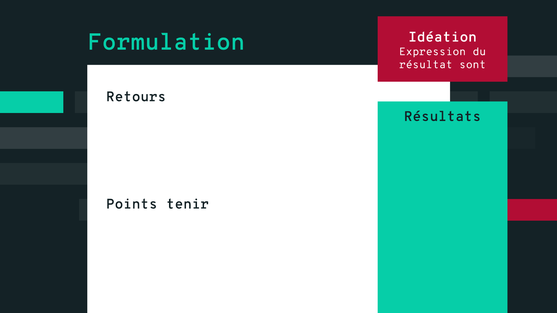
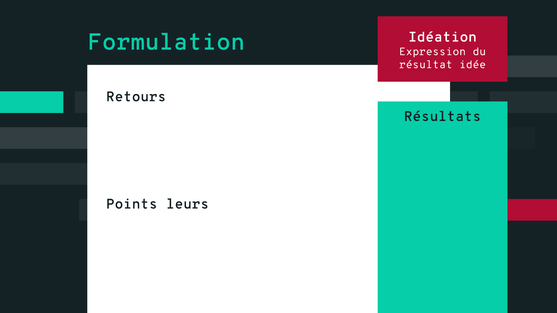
sont: sont -> idée
tenir: tenir -> leurs
